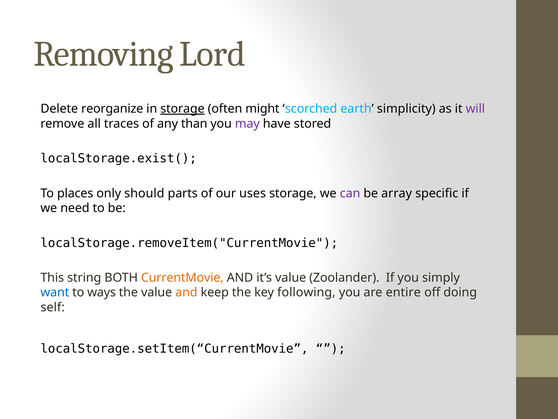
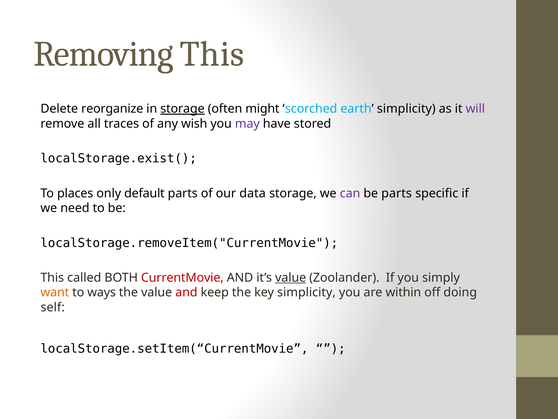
Removing Lord: Lord -> This
than: than -> wish
should: should -> default
uses: uses -> data
be array: array -> parts
string: string -> called
CurrentMovie colour: orange -> red
value at (291, 277) underline: none -> present
want colour: blue -> orange
and at (186, 292) colour: orange -> red
key following: following -> simplicity
entire: entire -> within
